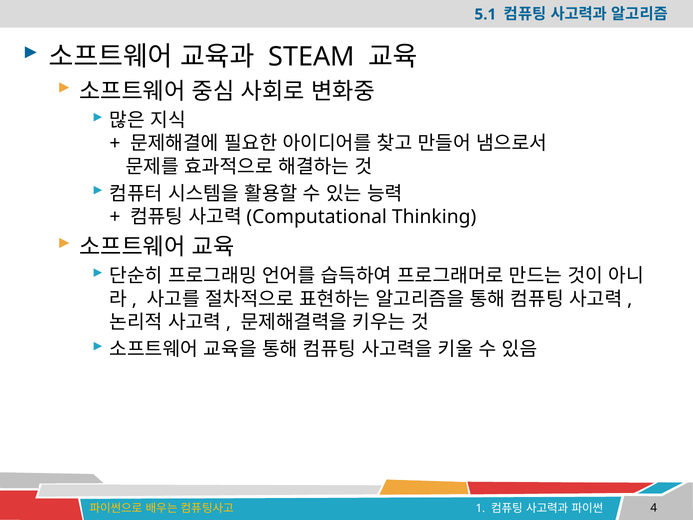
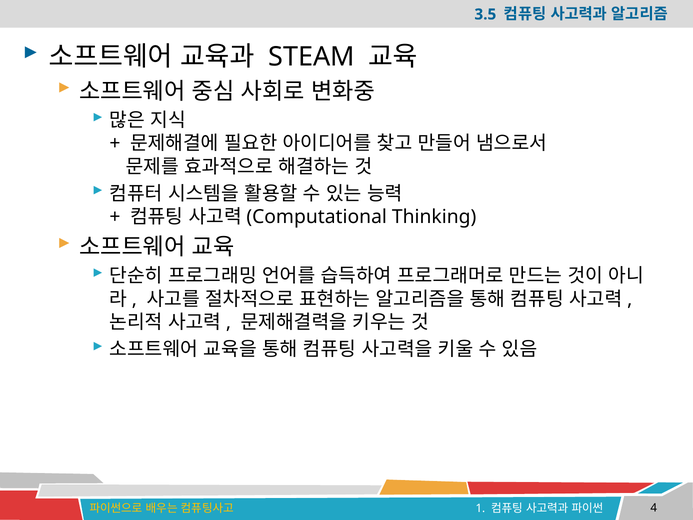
5.1: 5.1 -> 3.5
